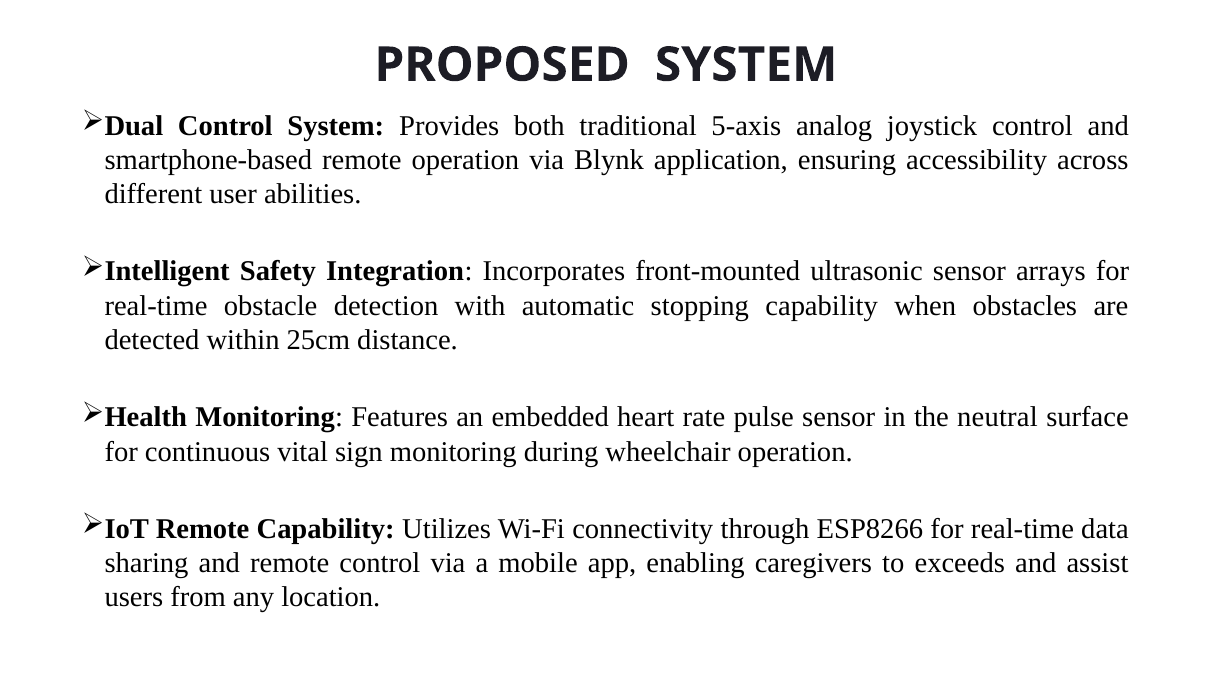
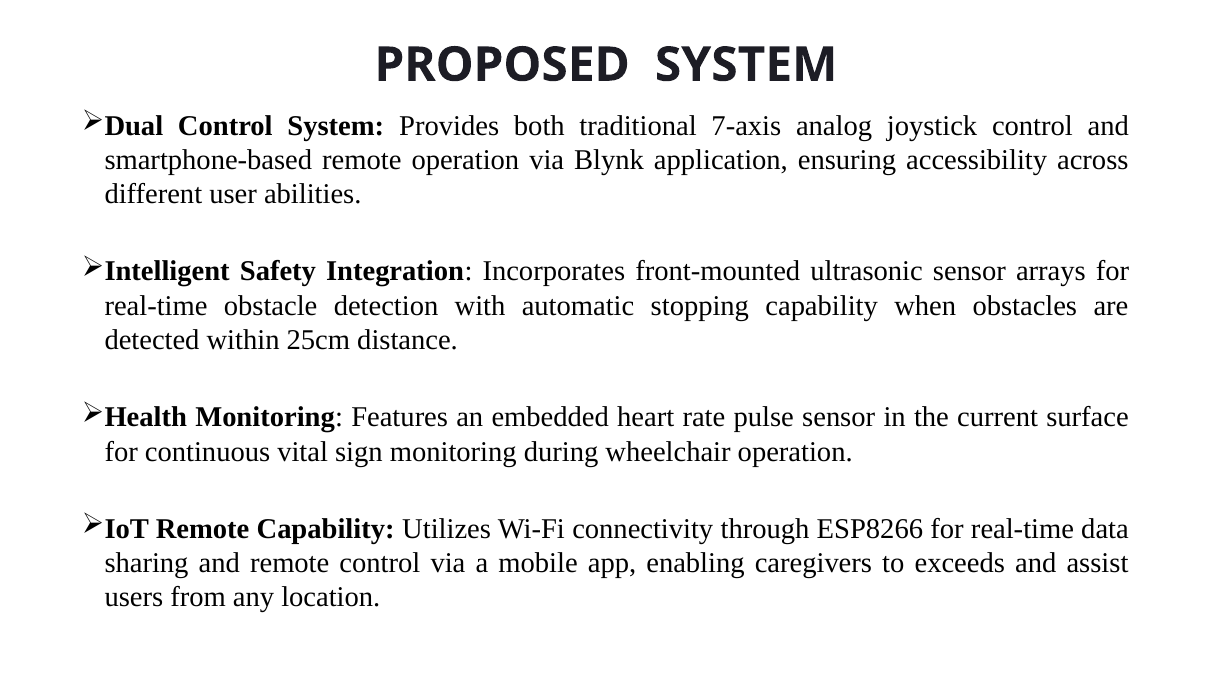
5-axis: 5-axis -> 7-axis
neutral: neutral -> current
